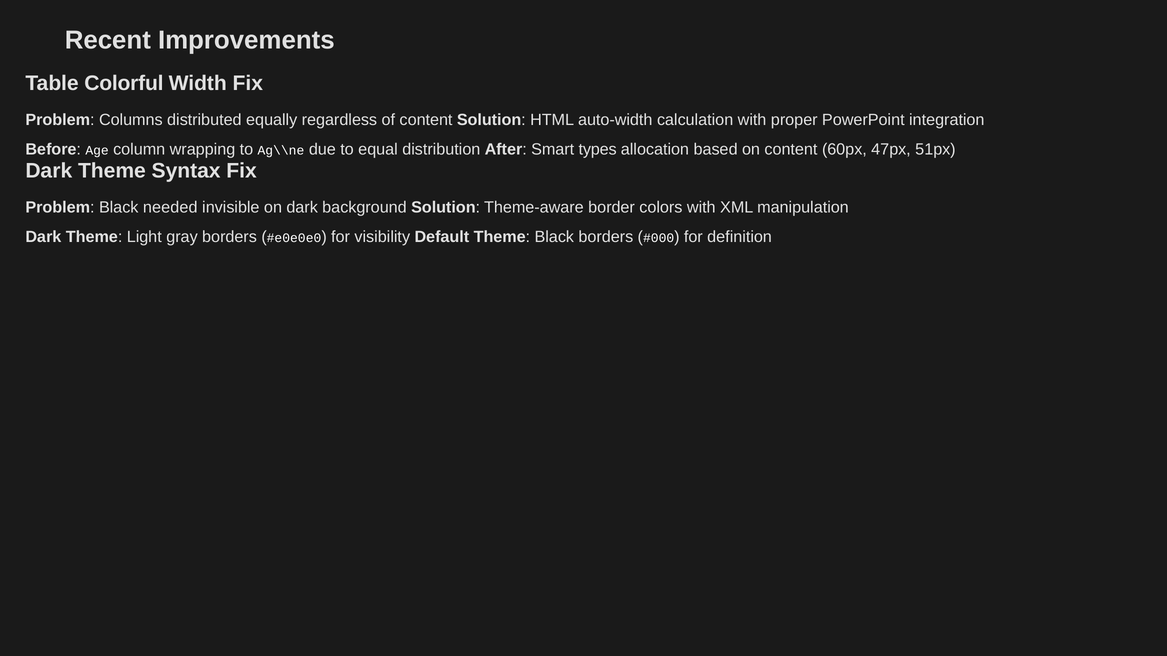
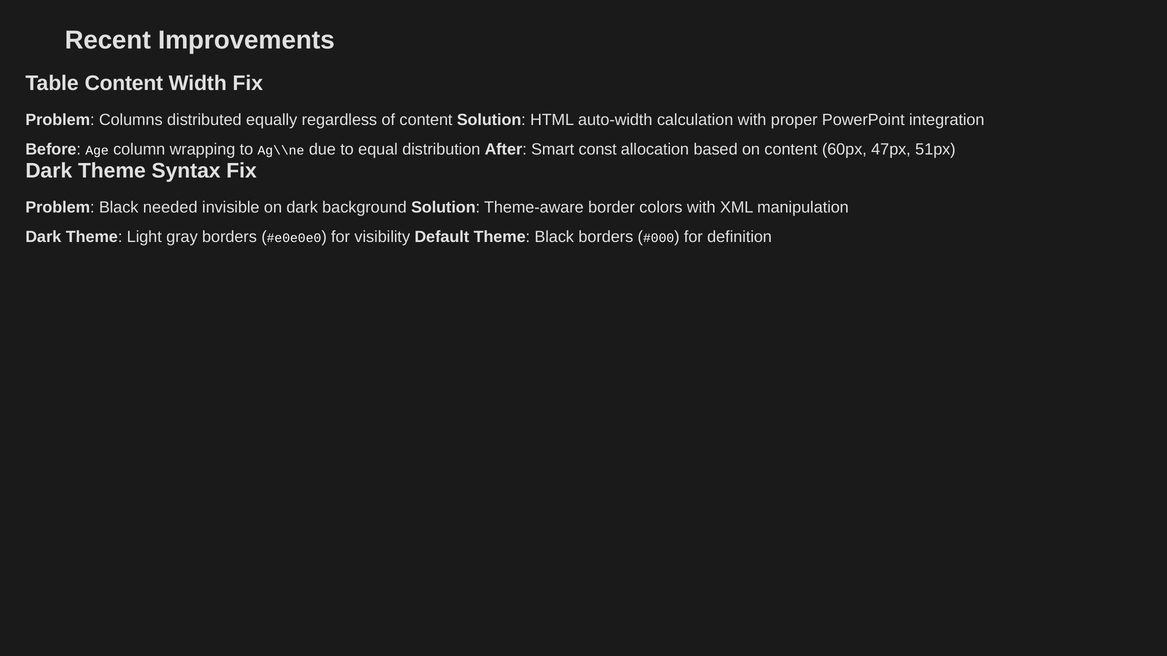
Table Colorful: Colorful -> Content
types: types -> const
